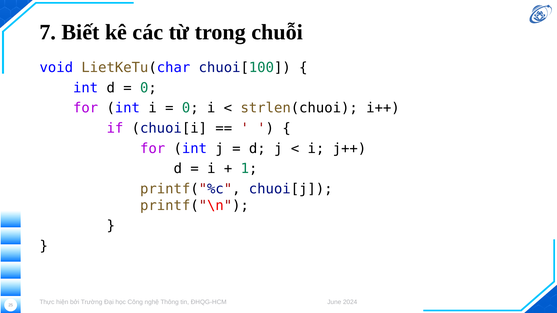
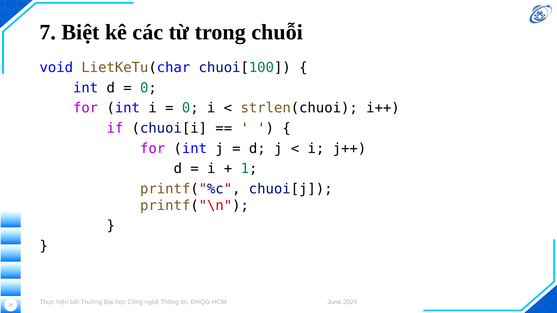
Biết: Biết -> Biệt
